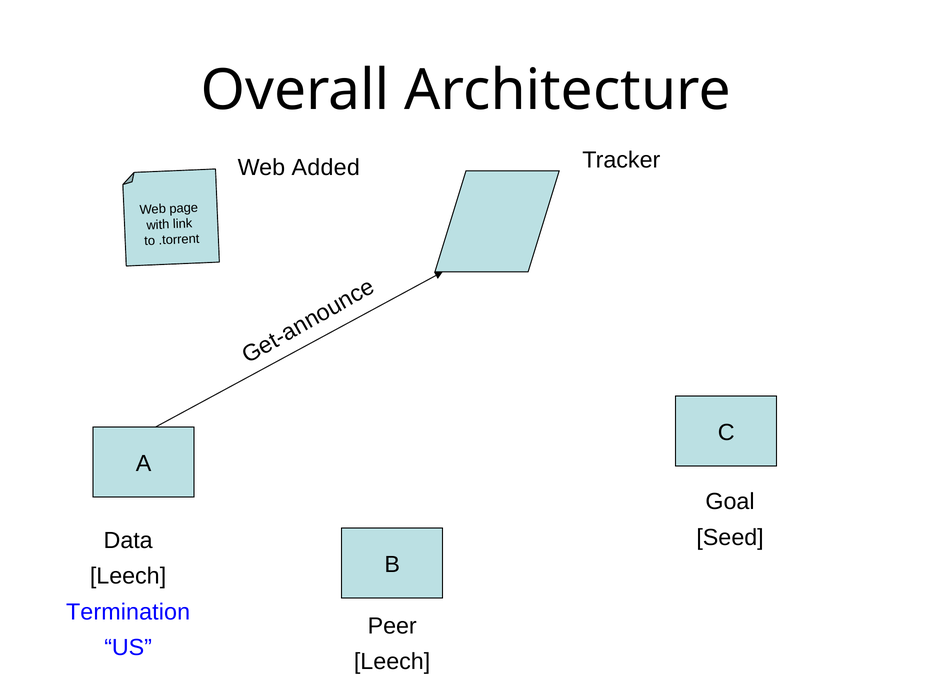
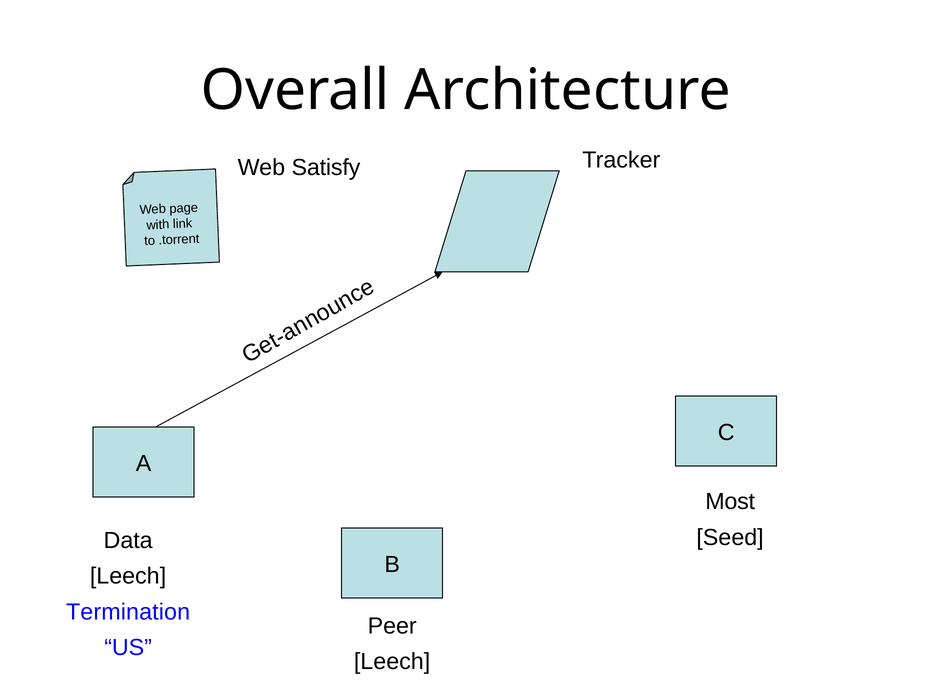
Added: Added -> Satisfy
Goal: Goal -> Most
